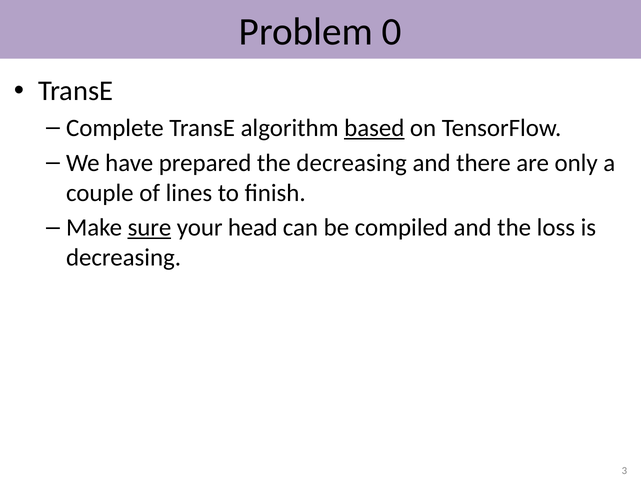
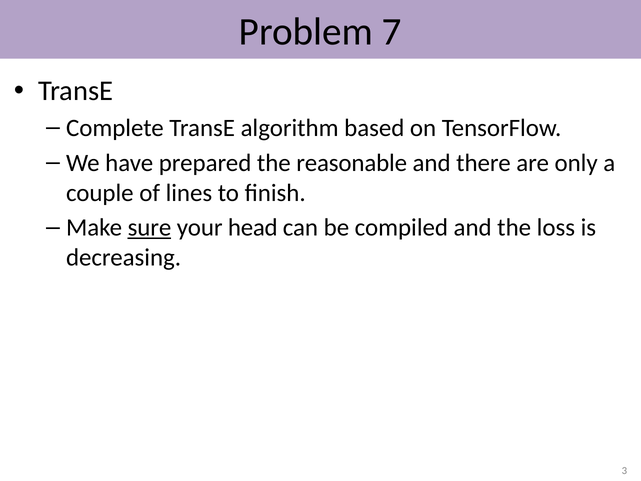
0: 0 -> 7
based underline: present -> none
the decreasing: decreasing -> reasonable
